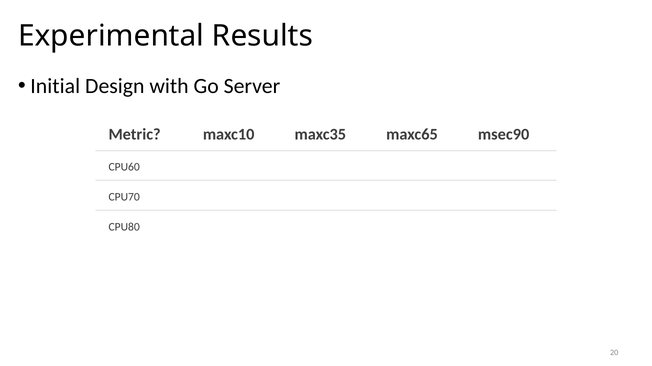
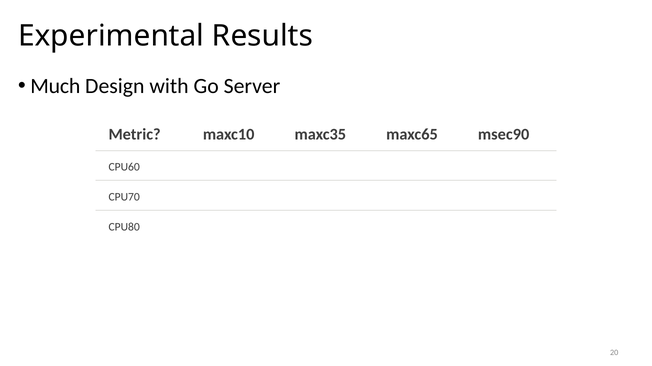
Initial: Initial -> Much
